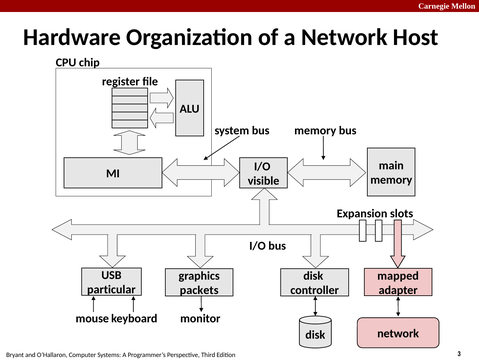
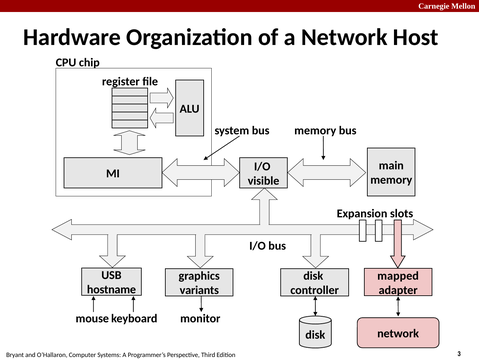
particular: particular -> hostname
packets: packets -> variants
